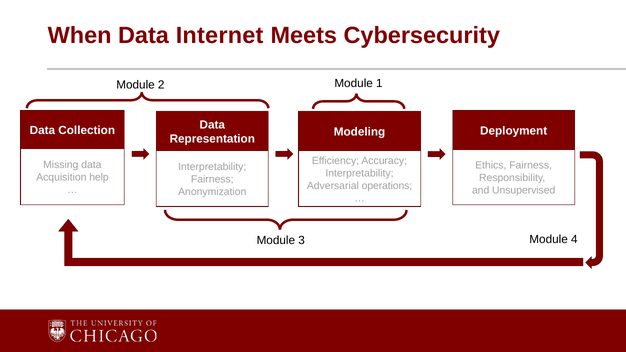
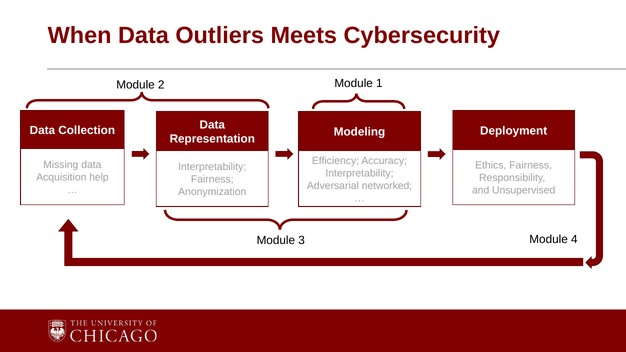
Internet: Internet -> Outliers
operations: operations -> networked
